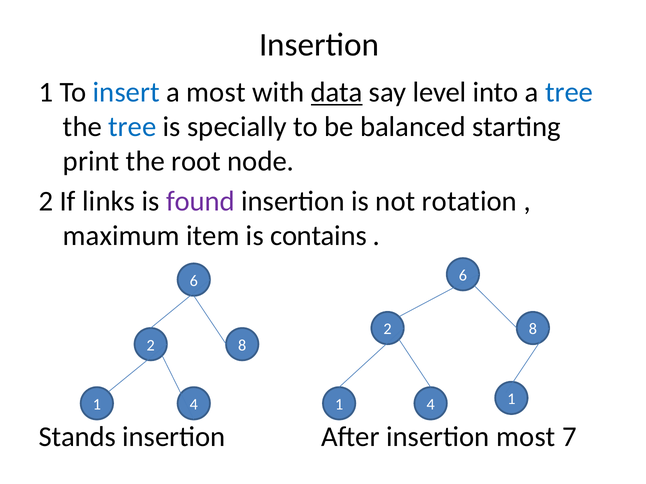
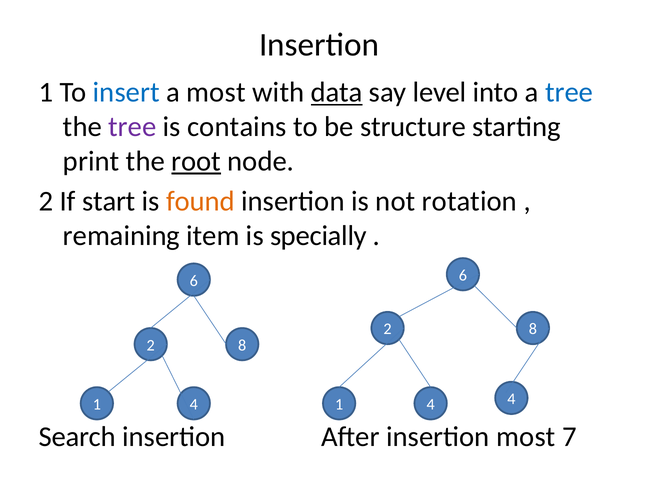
tree at (132, 127) colour: blue -> purple
specially: specially -> contains
balanced: balanced -> structure
root underline: none -> present
links: links -> start
found colour: purple -> orange
maximum: maximum -> remaining
contains: contains -> specially
1 1: 1 -> 4
Stands: Stands -> Search
